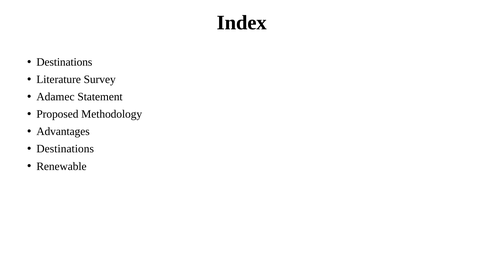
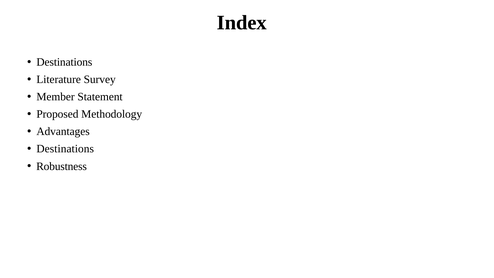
Adamec: Adamec -> Member
Renewable: Renewable -> Robustness
